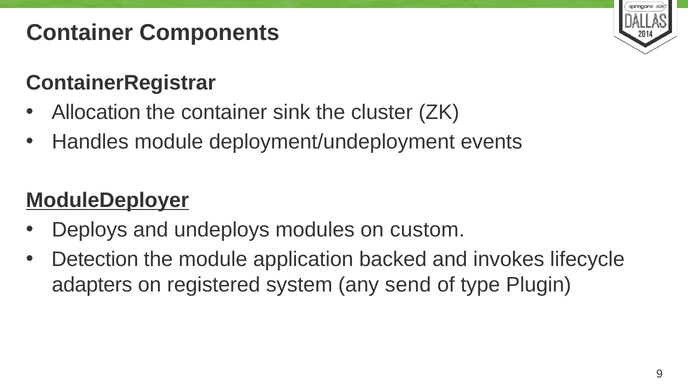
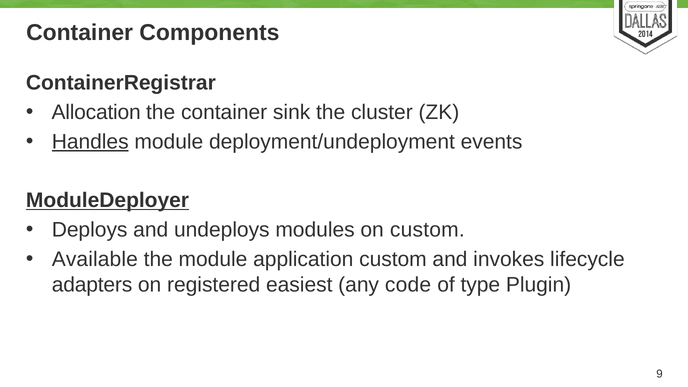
Handles underline: none -> present
Detection: Detection -> Available
application backed: backed -> custom
system: system -> easiest
send: send -> code
